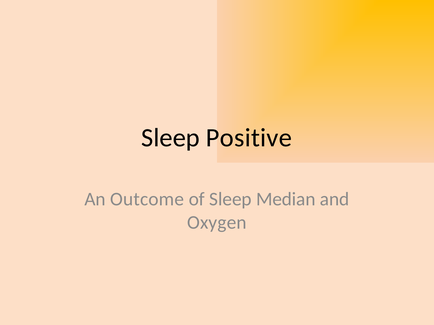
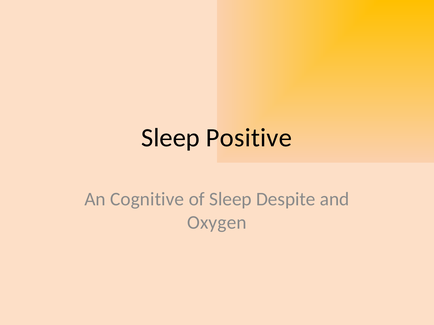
Outcome: Outcome -> Cognitive
Median: Median -> Despite
